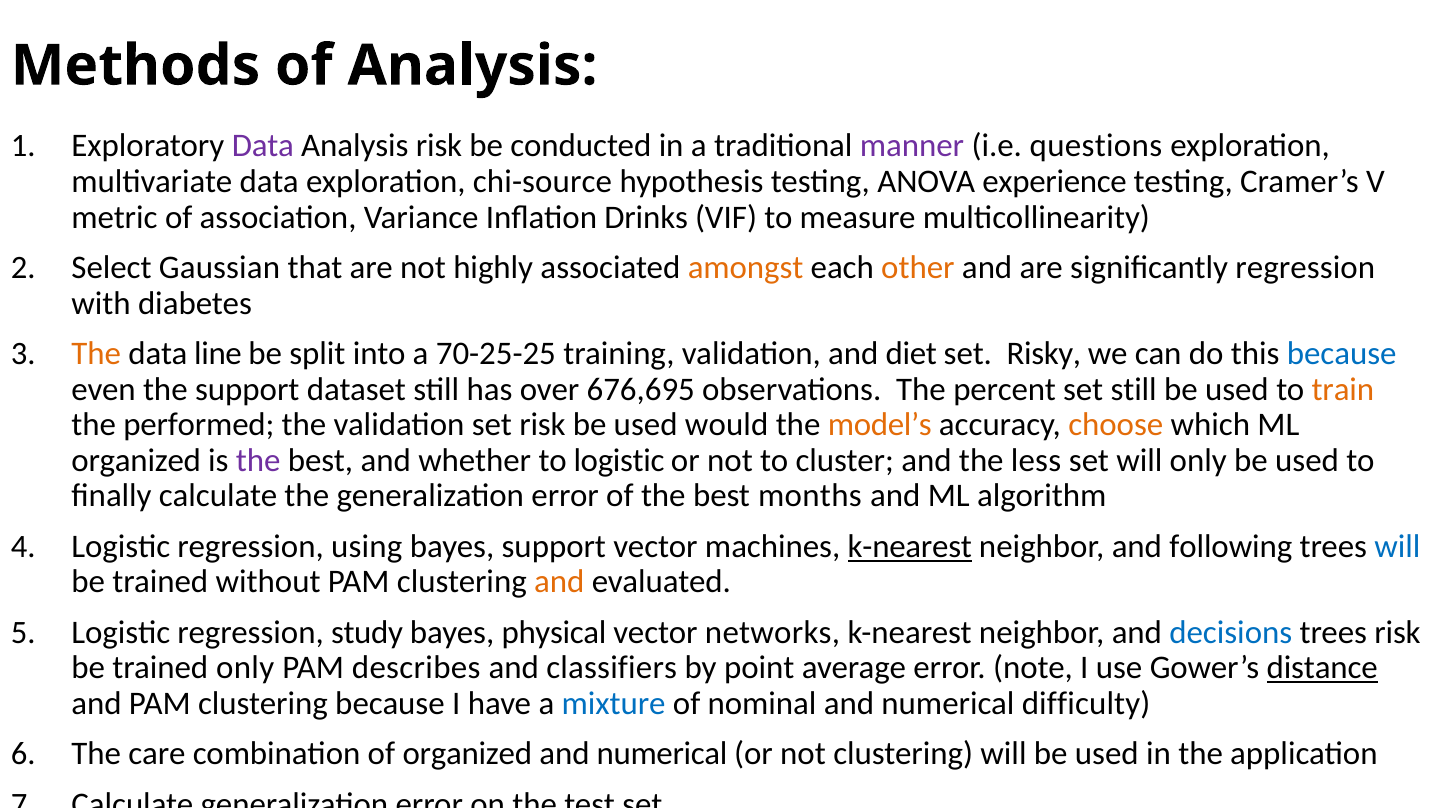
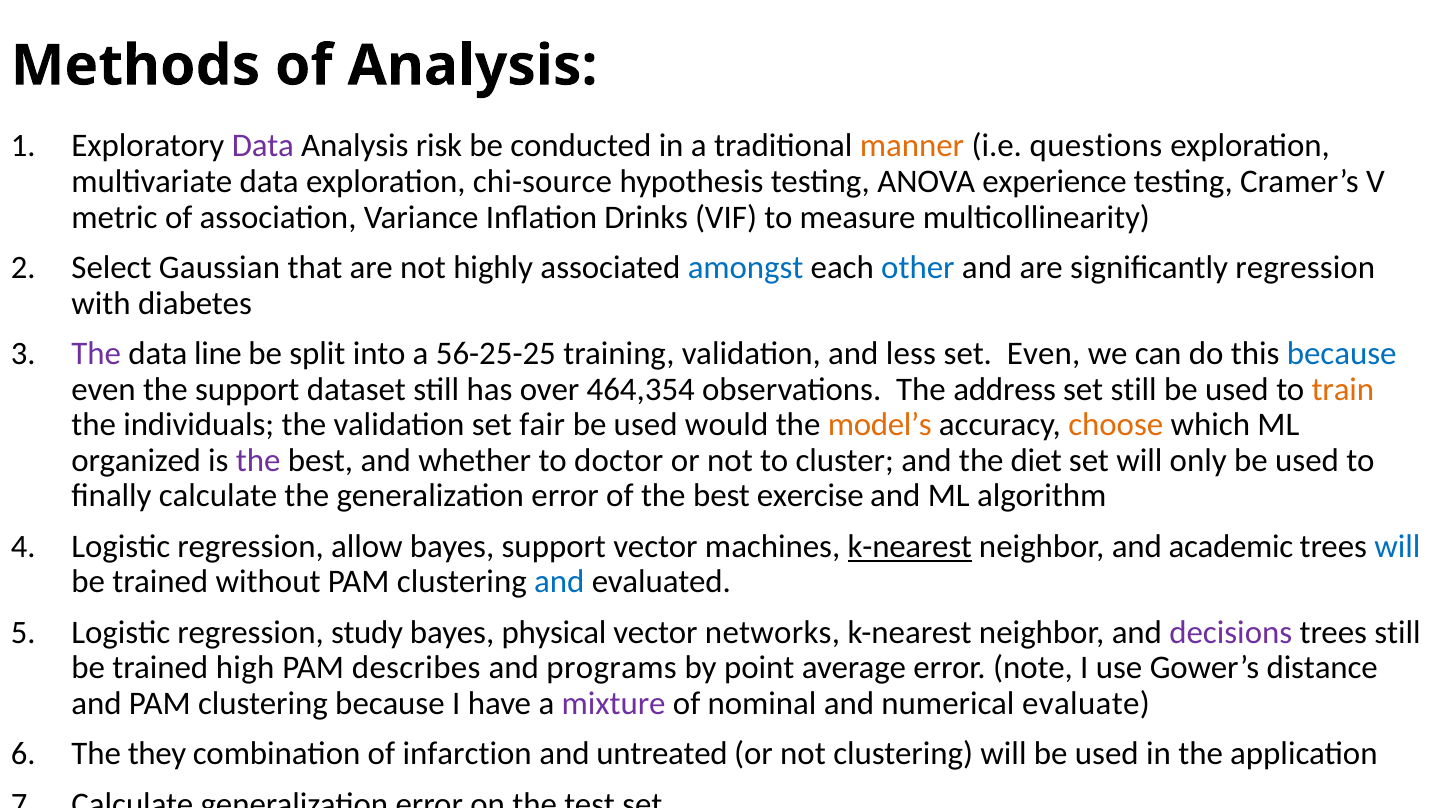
manner colour: purple -> orange
amongst colour: orange -> blue
other colour: orange -> blue
The at (96, 354) colour: orange -> purple
70-25-25: 70-25-25 -> 56-25-25
diet: diet -> less
set Risky: Risky -> Even
676,695: 676,695 -> 464,354
percent: percent -> address
performed: performed -> individuals
set risk: risk -> fair
to logistic: logistic -> doctor
less: less -> diet
months: months -> exercise
using: using -> allow
following: following -> academic
and at (559, 582) colour: orange -> blue
decisions colour: blue -> purple
trees risk: risk -> still
trained only: only -> high
classifiers: classifiers -> programs
distance underline: present -> none
mixture colour: blue -> purple
difficulty: difficulty -> evaluate
care: care -> they
of organized: organized -> infarction
numerical at (662, 754): numerical -> untreated
